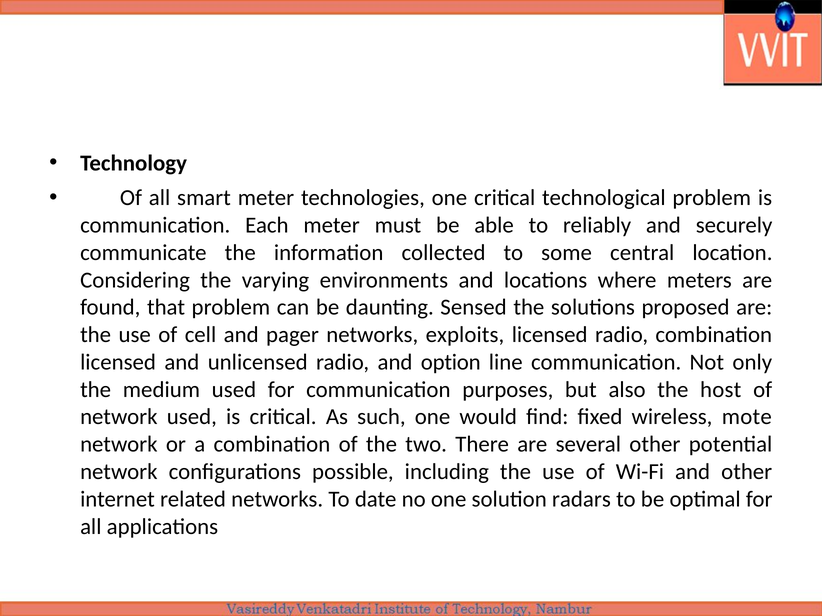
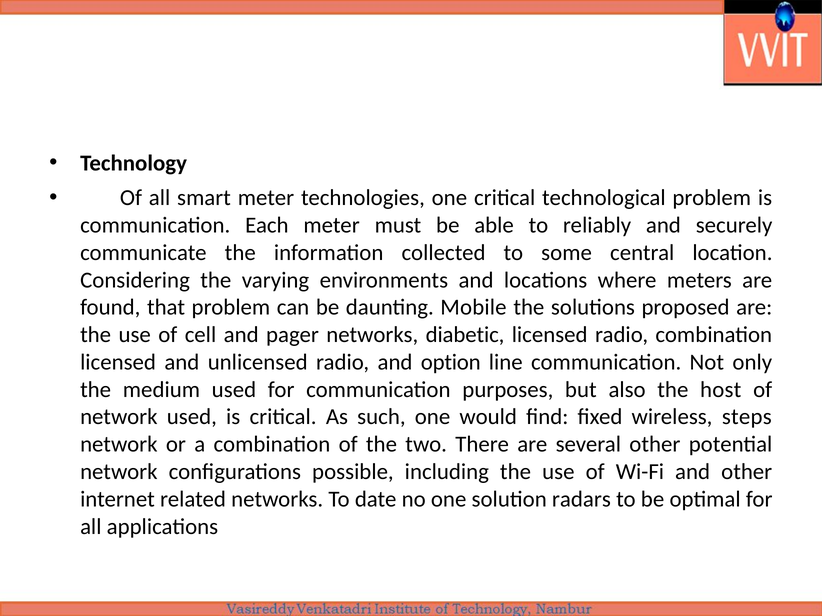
Sensed: Sensed -> Mobile
exploits: exploits -> diabetic
mote: mote -> steps
